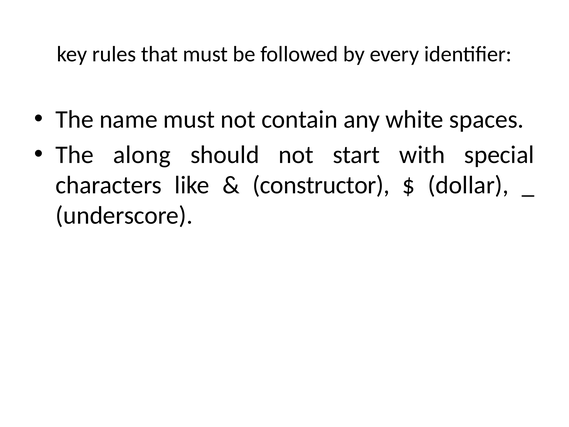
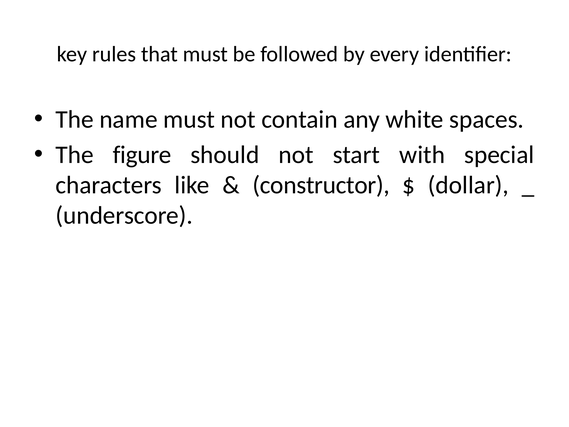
along: along -> figure
